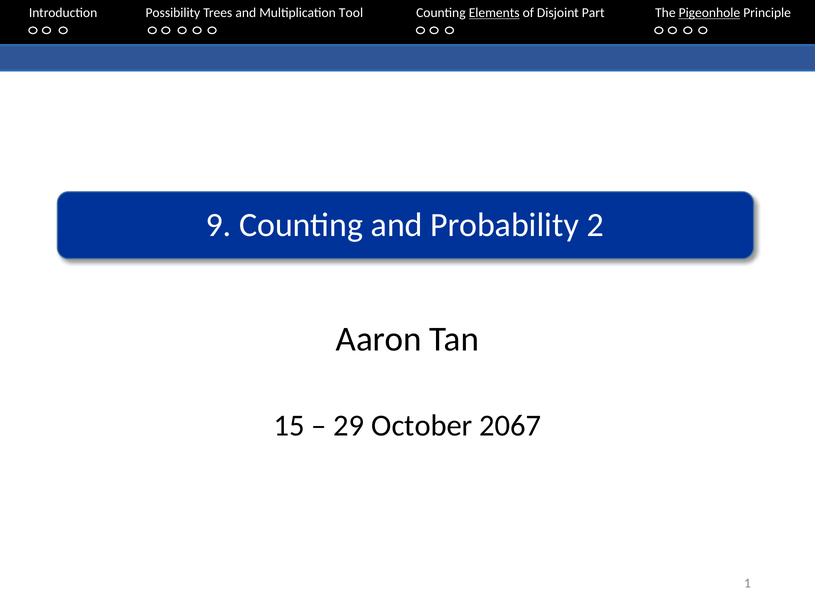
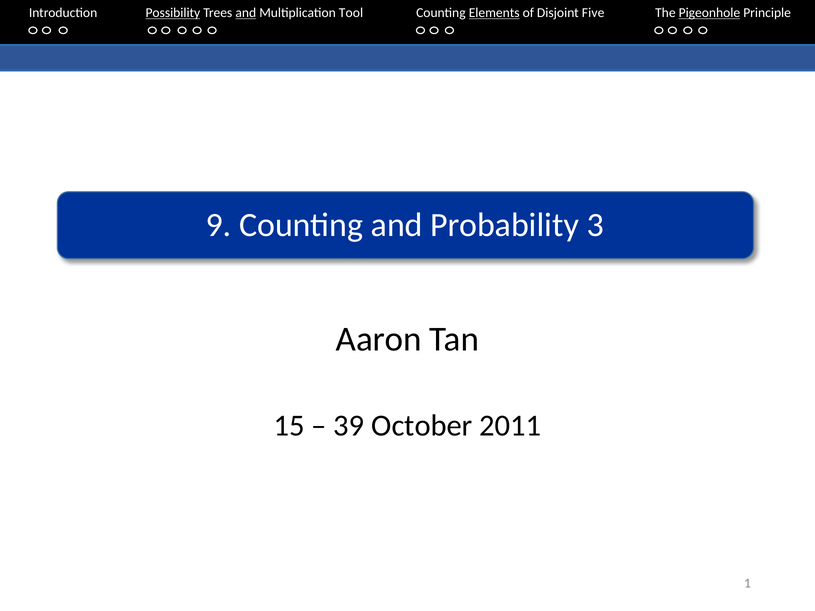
Possibility underline: none -> present
and at (246, 13) underline: none -> present
Part: Part -> Five
2: 2 -> 3
29: 29 -> 39
2067: 2067 -> 2011
